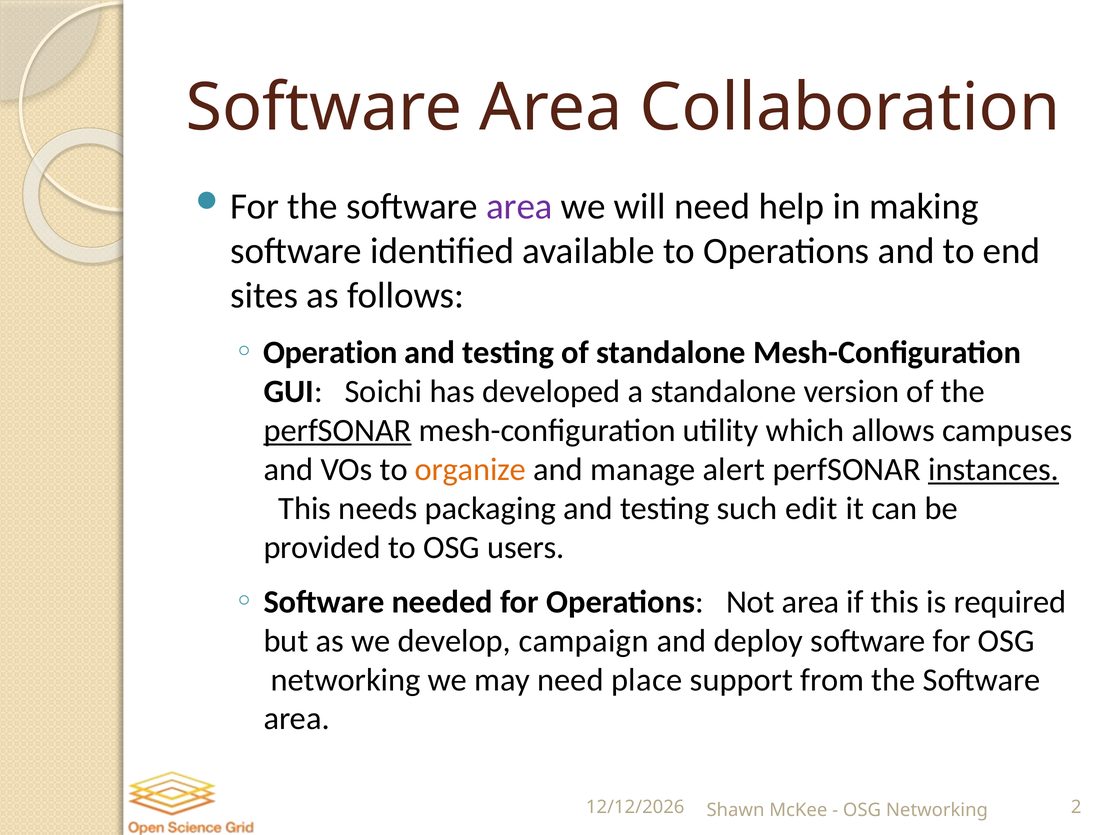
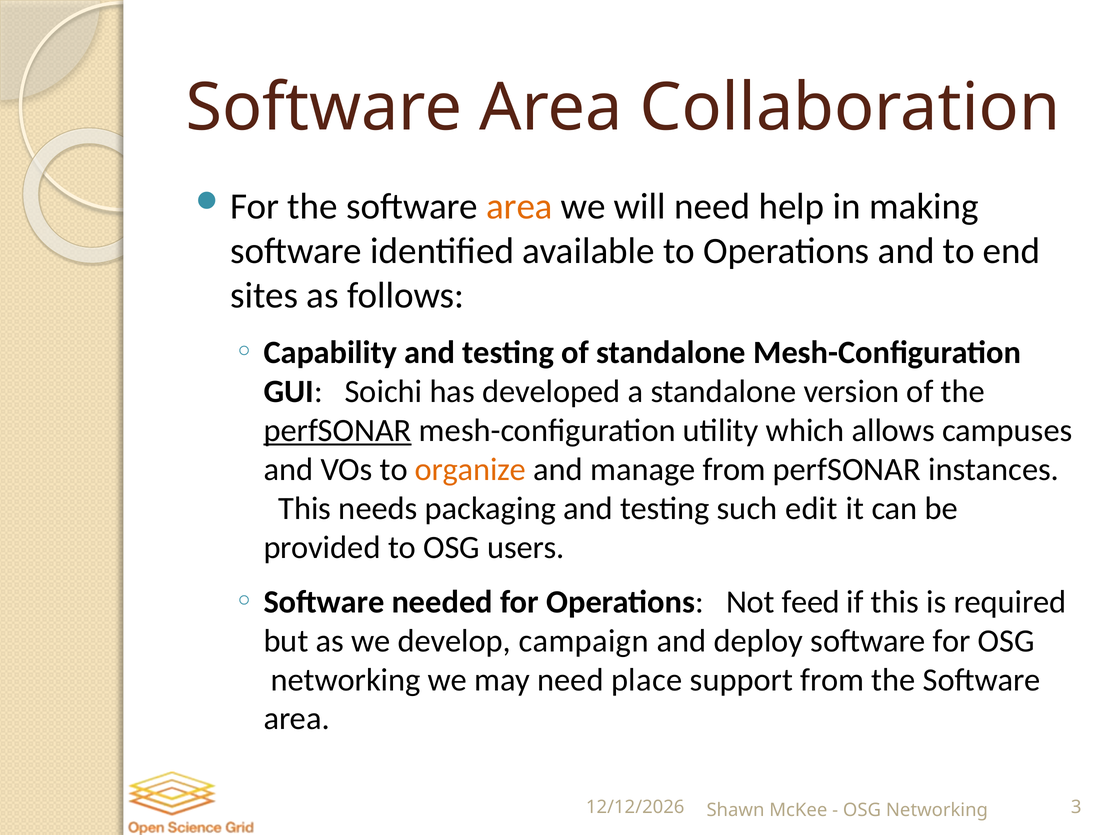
area at (519, 207) colour: purple -> orange
Operation: Operation -> Capability
manage alert: alert -> from
instances underline: present -> none
Not area: area -> feed
2: 2 -> 3
